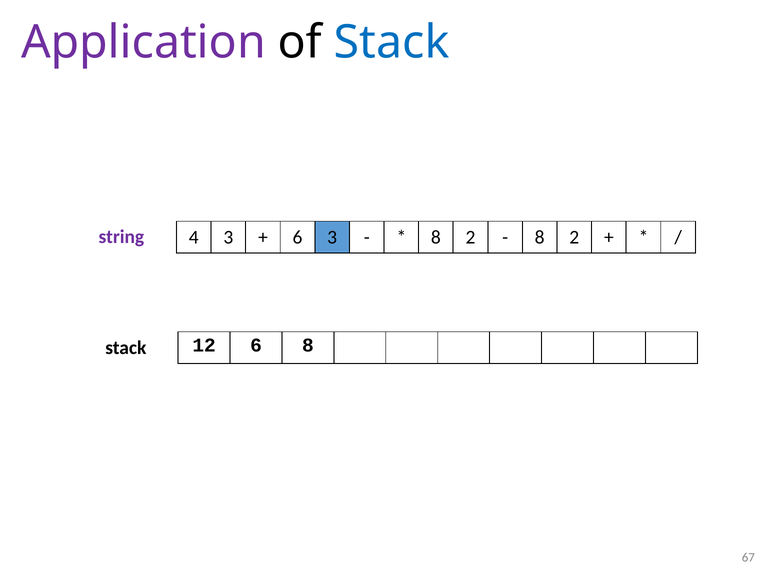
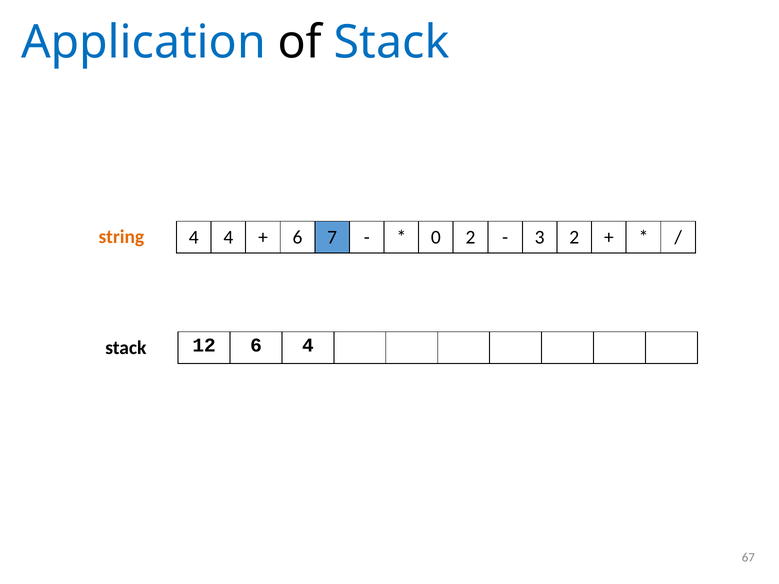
Application colour: purple -> blue
string colour: purple -> orange
4 3: 3 -> 4
6 3: 3 -> 7
8 at (436, 237): 8 -> 0
8 at (540, 237): 8 -> 3
6 8: 8 -> 4
